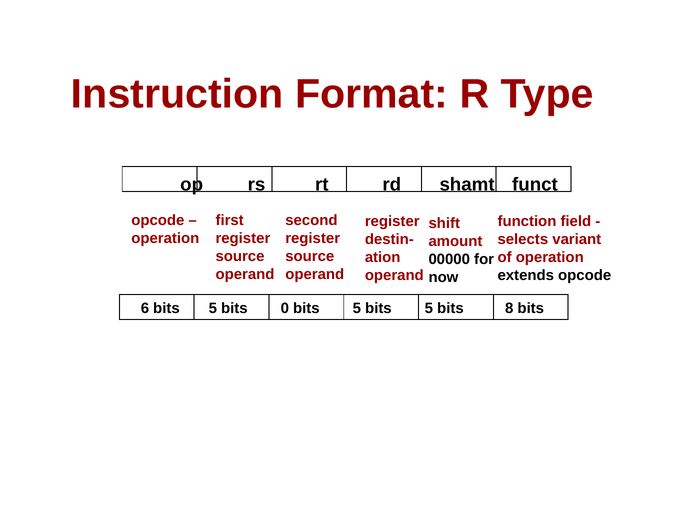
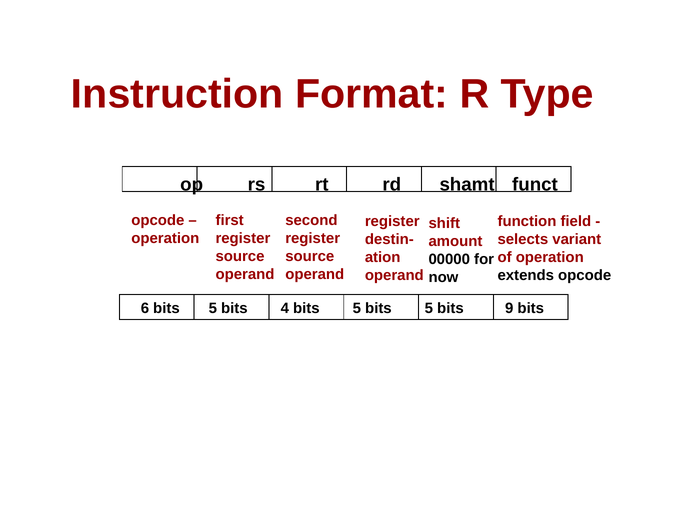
0: 0 -> 4
8: 8 -> 9
